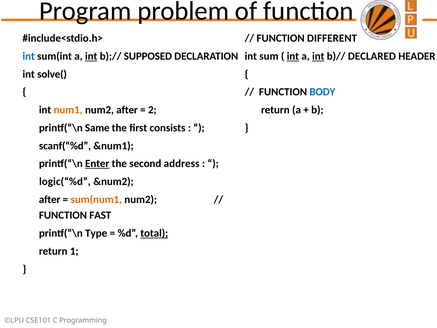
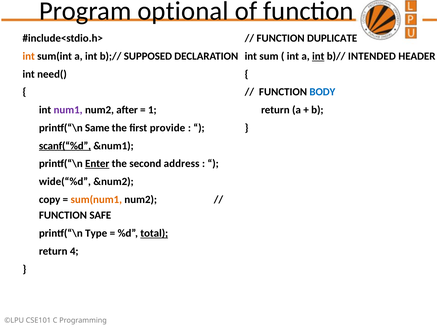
problem: problem -> optional
DIFFERENT: DIFFERENT -> DUPLICATE
int at (29, 56) colour: blue -> orange
int at (91, 56) underline: present -> none
int at (293, 56) underline: present -> none
DECLARED: DECLARED -> INTENDED
solve(: solve( -> need(
num1 colour: orange -> purple
2: 2 -> 1
consists: consists -> provide
scanf(“%d underline: none -> present
logic(“%d: logic(“%d -> wide(“%d
after at (50, 199): after -> copy
FAST: FAST -> SAFE
1: 1 -> 4
